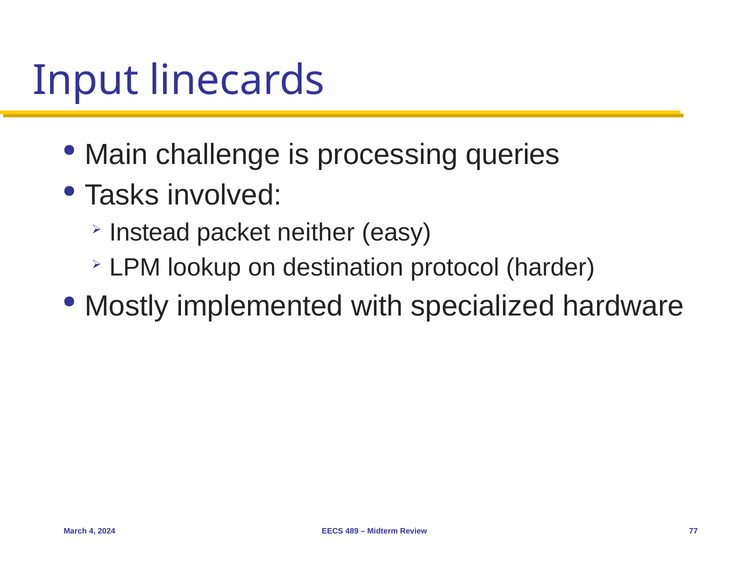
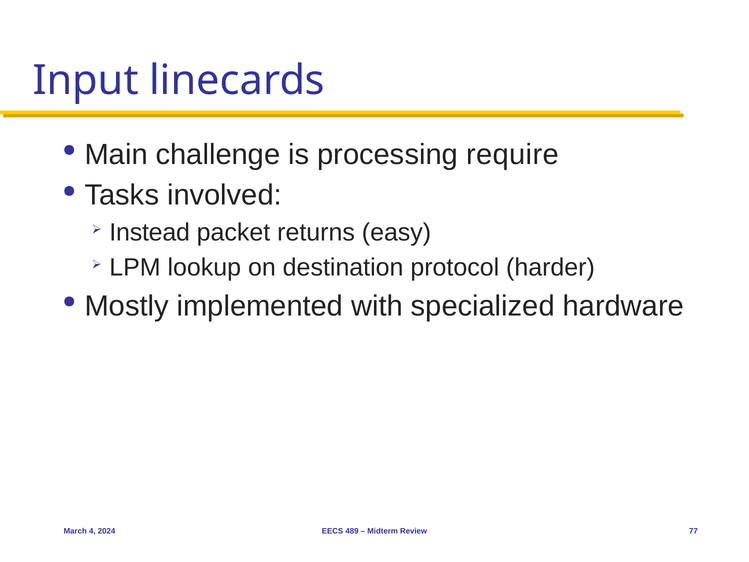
queries: queries -> require
neither: neither -> returns
